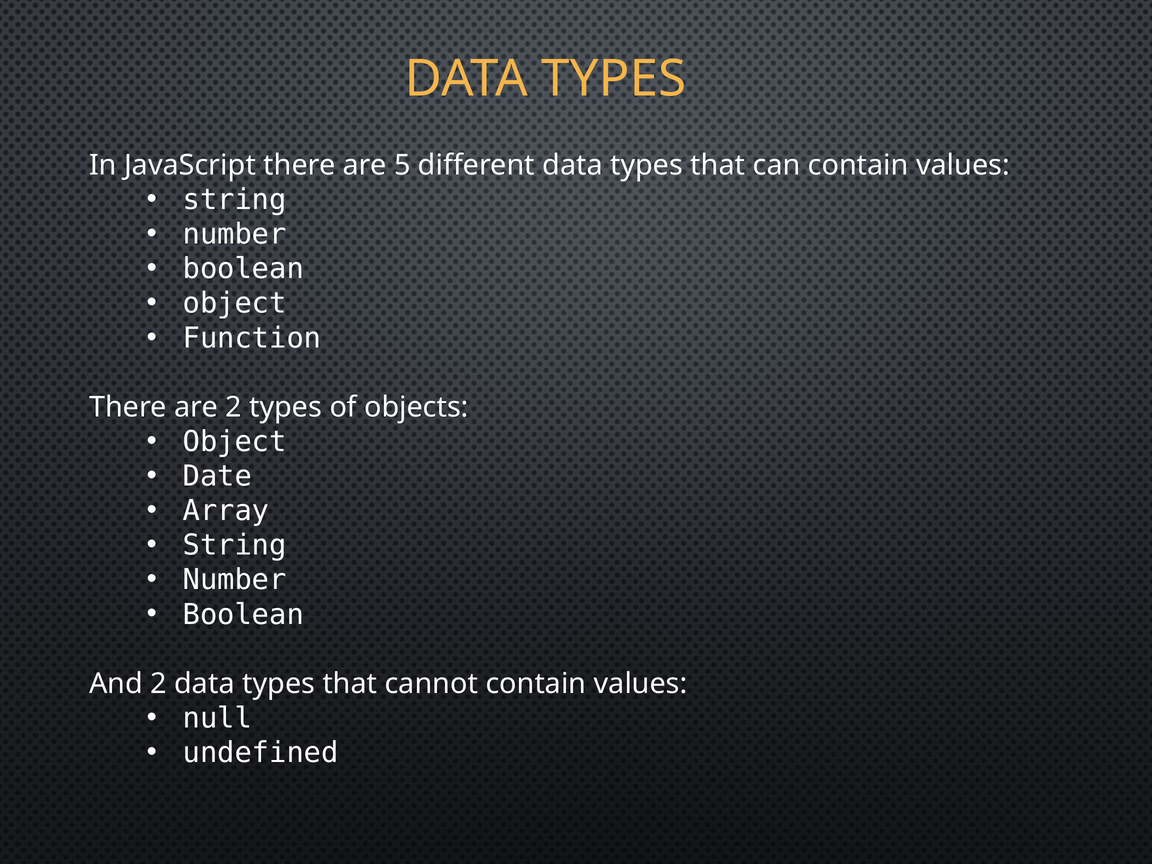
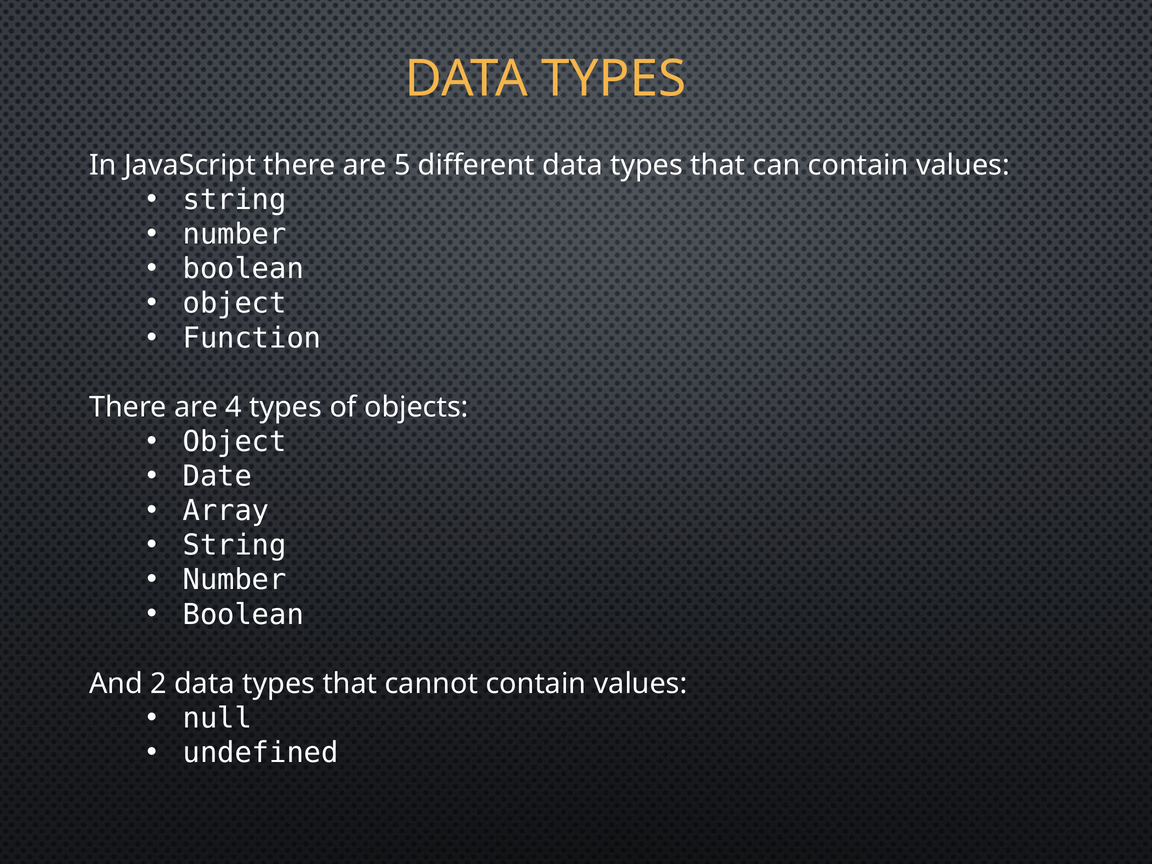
are 2: 2 -> 4
